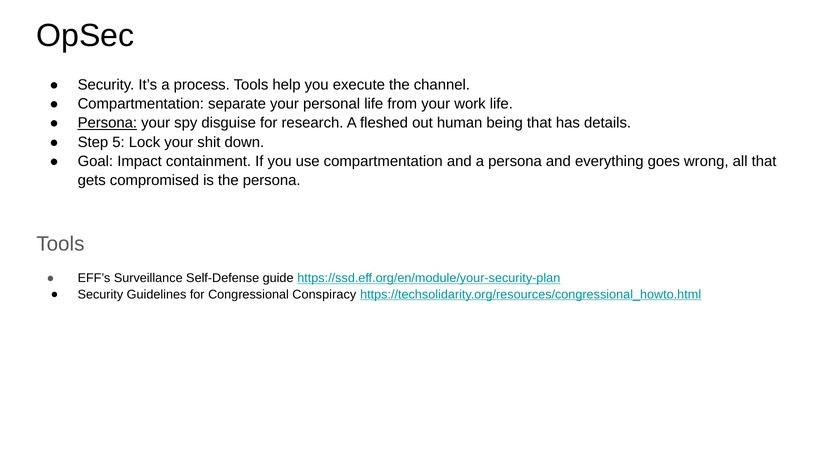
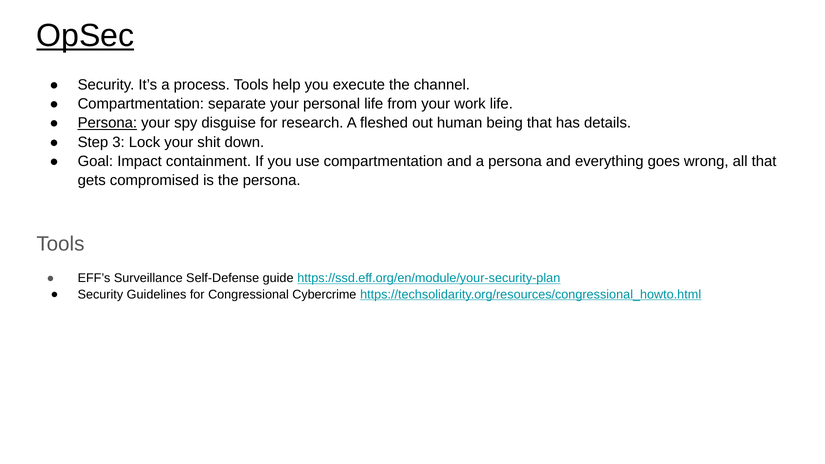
OpSec underline: none -> present
5: 5 -> 3
Conspiracy: Conspiracy -> Cybercrime
